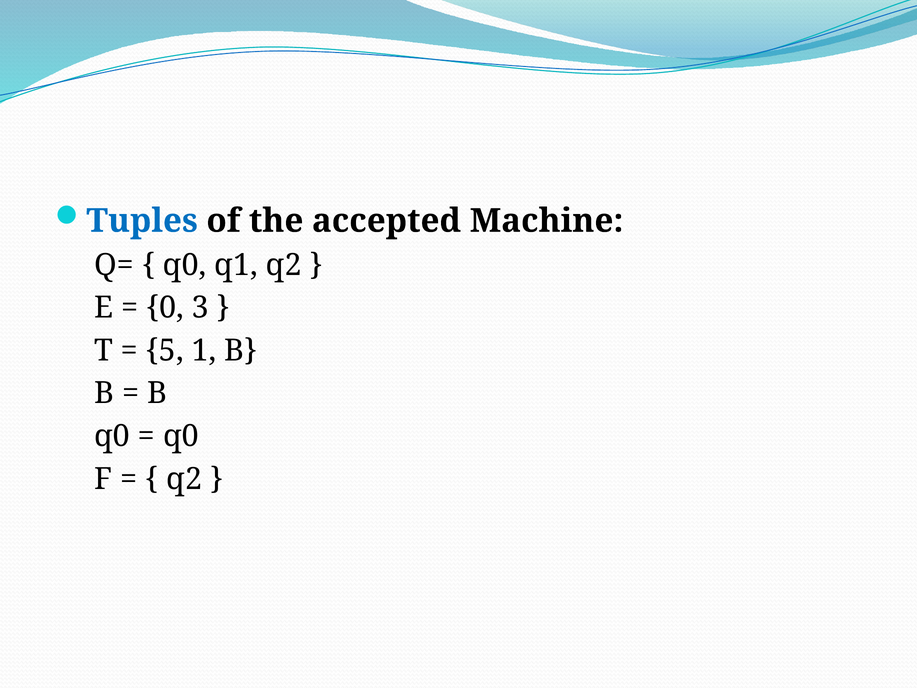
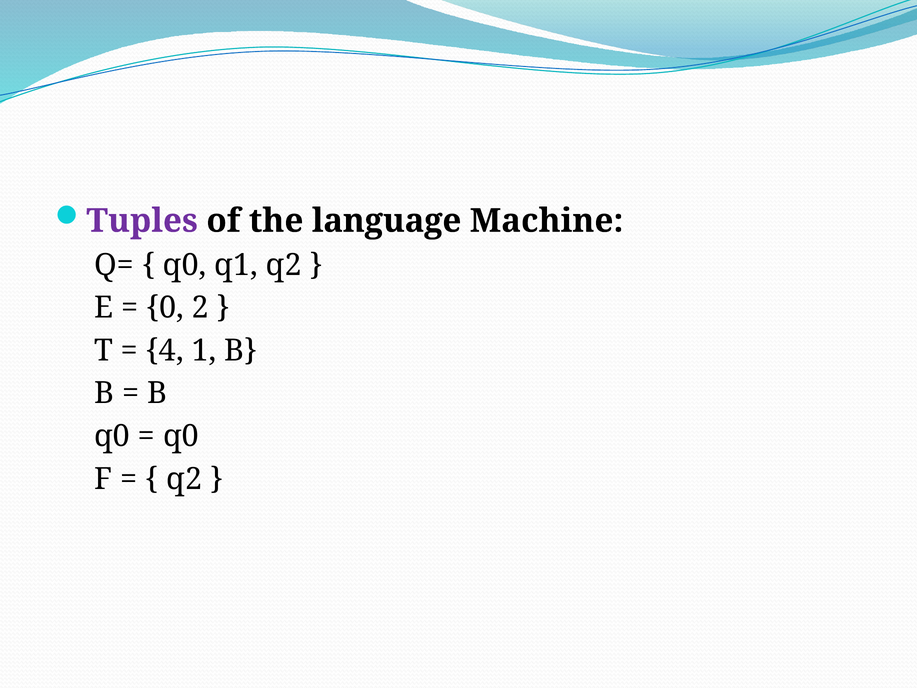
Tuples colour: blue -> purple
accepted: accepted -> language
3: 3 -> 2
5: 5 -> 4
